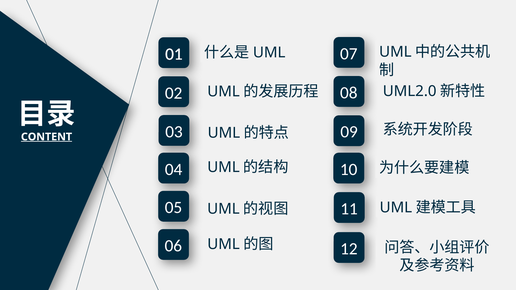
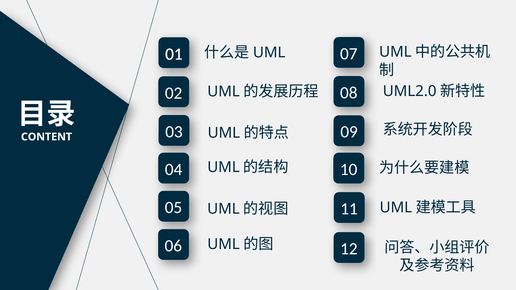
CONTENT underline: present -> none
